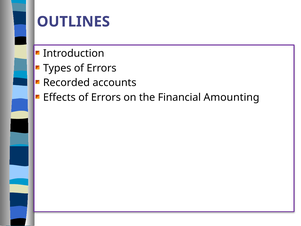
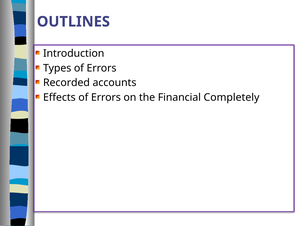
Amounting: Amounting -> Completely
